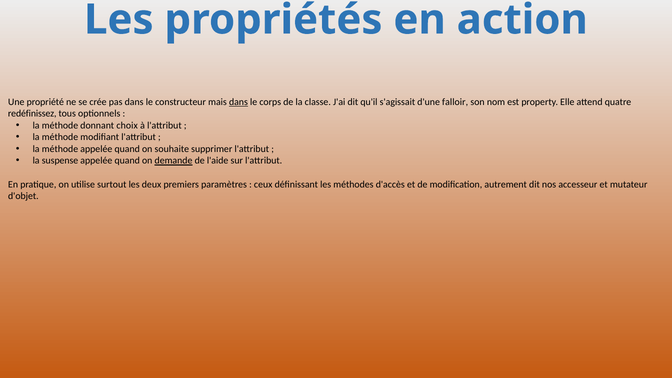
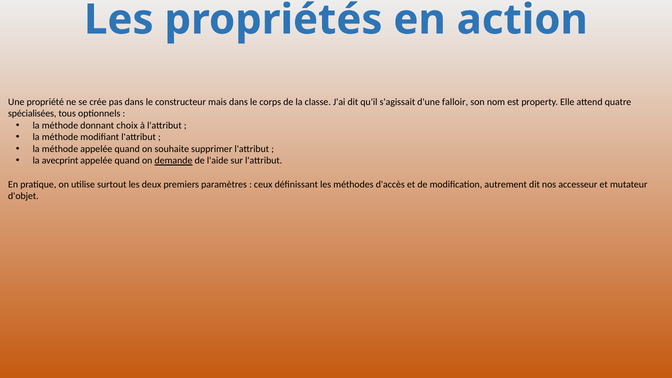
dans at (238, 102) underline: present -> none
redéfinissez: redéfinissez -> spécialisées
suspense: suspense -> avecprint
